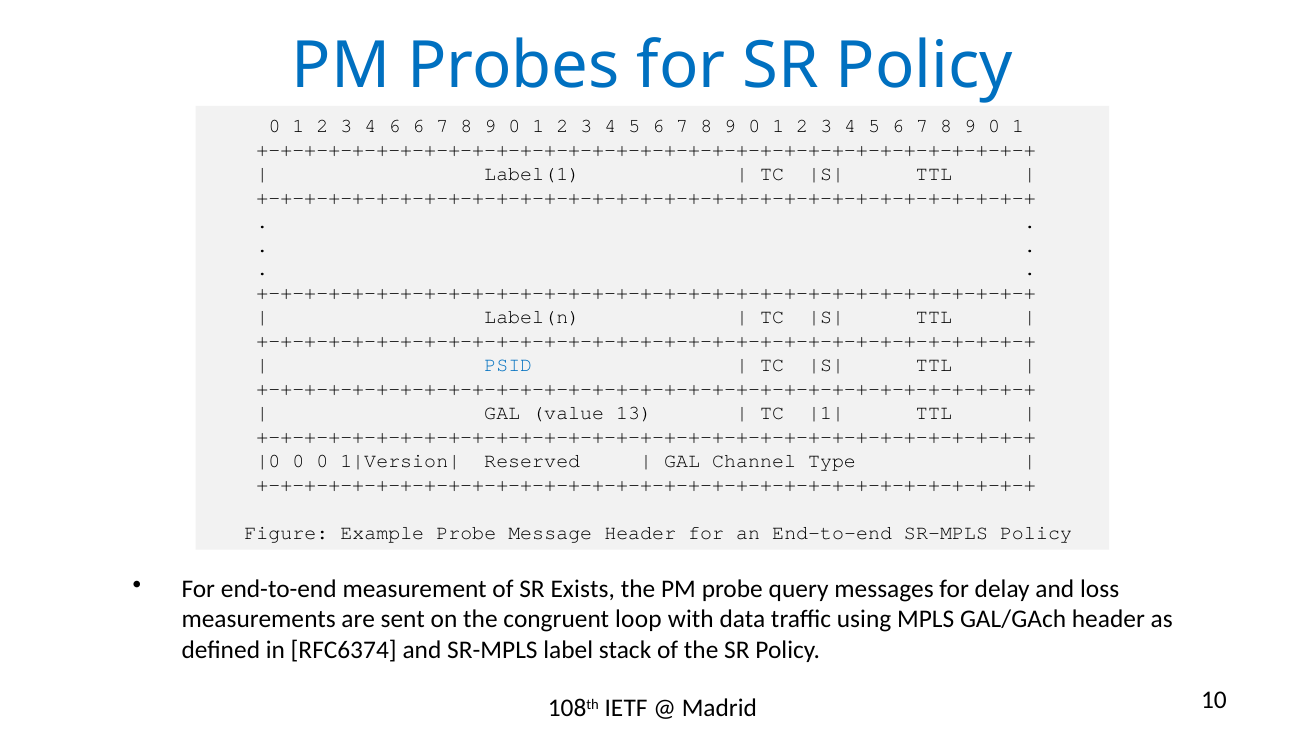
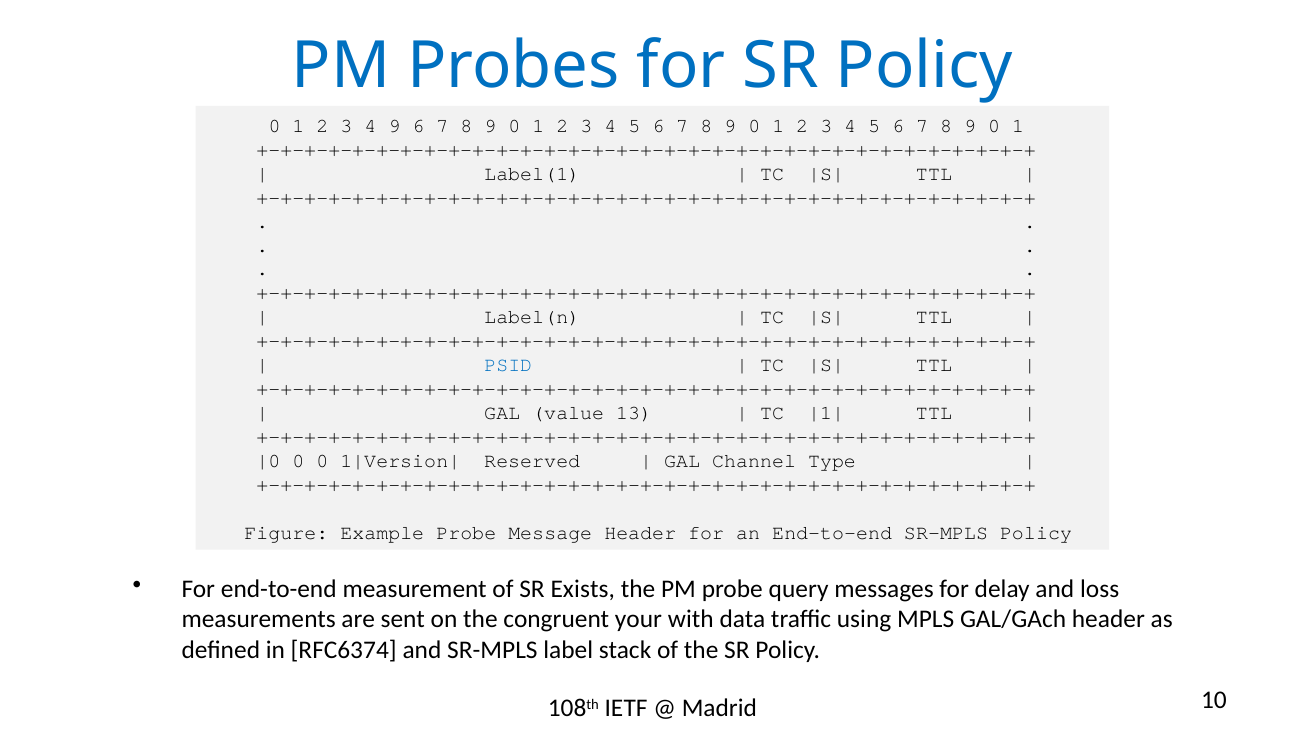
4 6: 6 -> 9
loop: loop -> your
